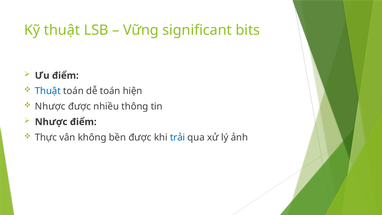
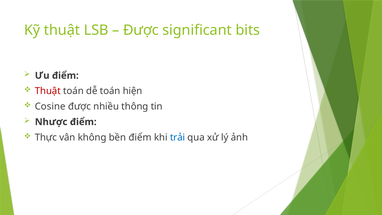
Vững at (141, 30): Vững -> Được
Thuật at (48, 91) colour: blue -> red
Nhược at (50, 106): Nhược -> Cosine
bền được: được -> điểm
